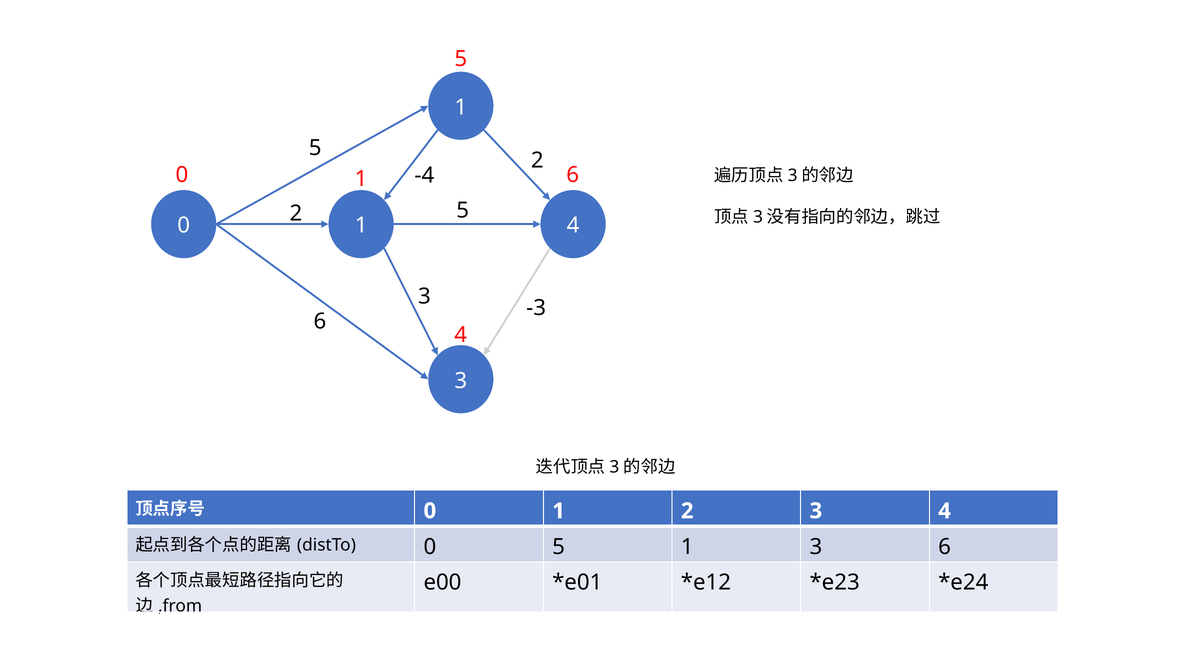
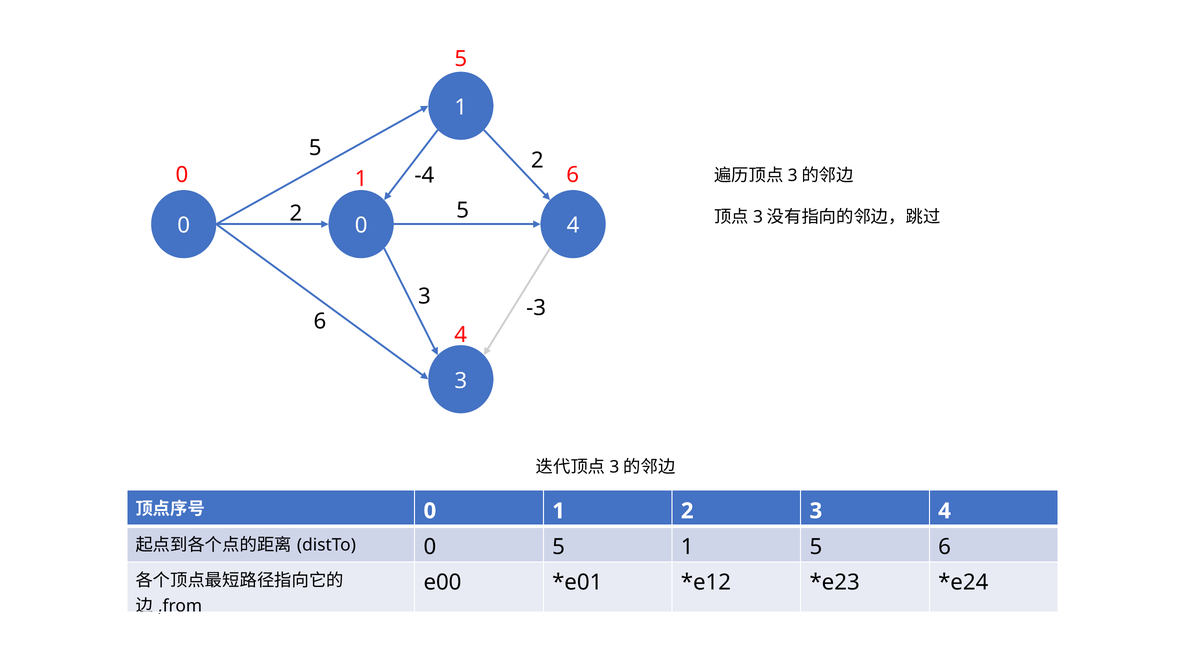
1 at (361, 226): 1 -> 0
5 1 3: 3 -> 5
